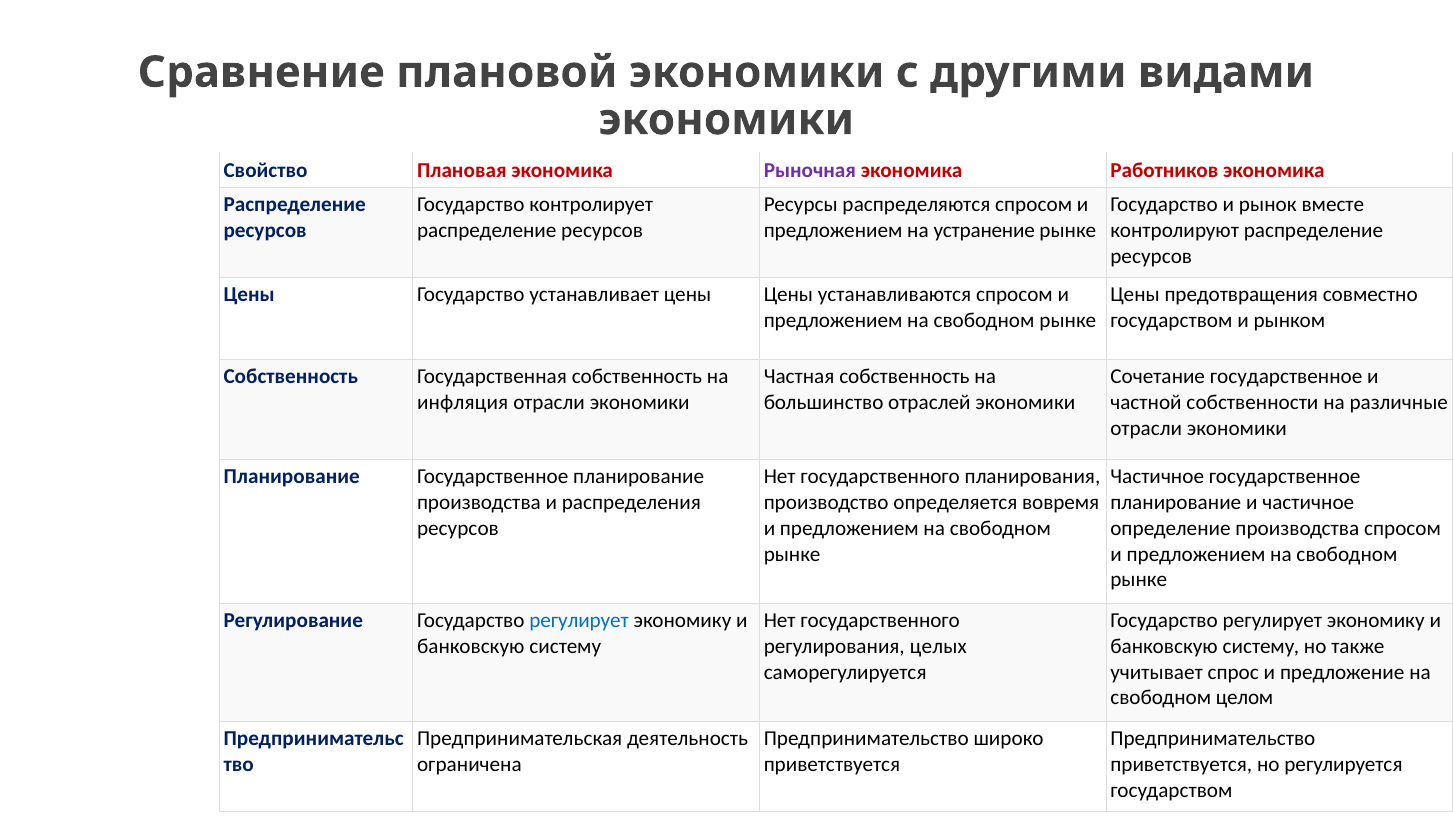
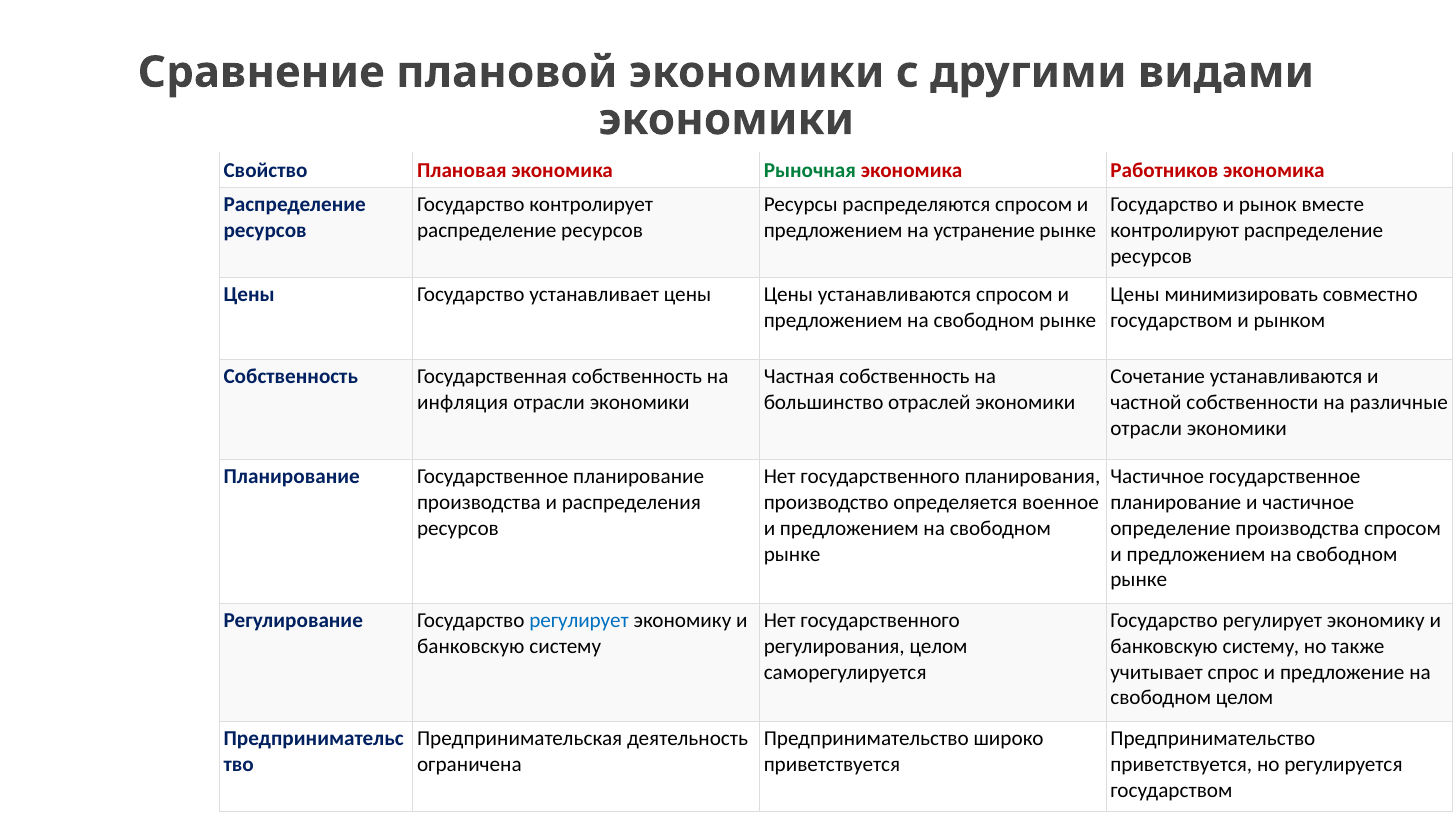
Рыночная colour: purple -> green
предотвращения: предотвращения -> минимизировать
Сочетание государственное: государственное -> устанавливаются
вовремя: вовремя -> военное
регулирования целых: целых -> целом
